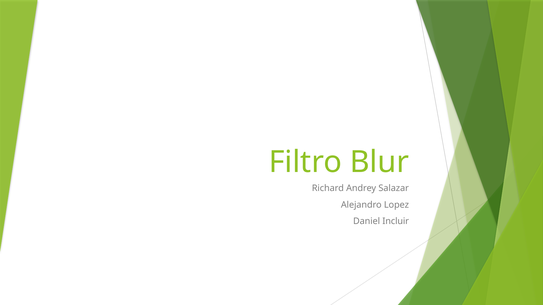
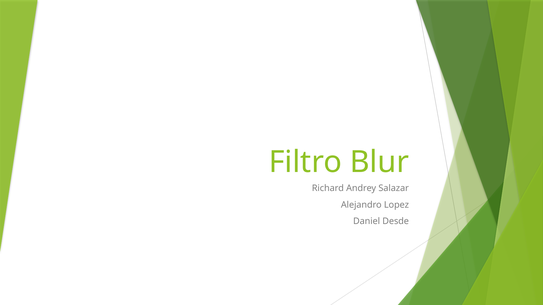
Incluir: Incluir -> Desde
